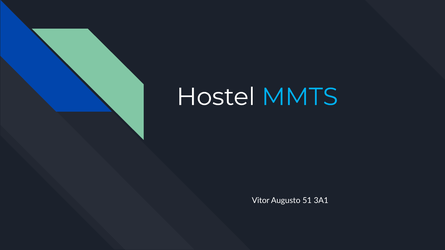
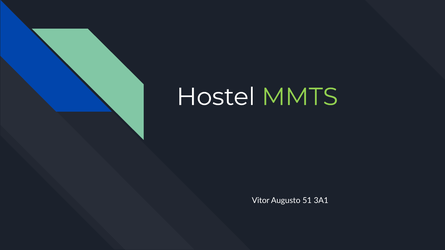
MMTS colour: light blue -> light green
